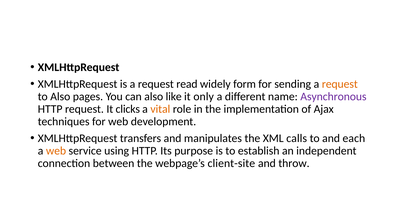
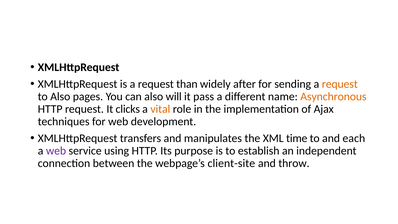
read: read -> than
form: form -> after
like: like -> will
only: only -> pass
Asynchronous colour: purple -> orange
calls: calls -> time
web at (56, 151) colour: orange -> purple
